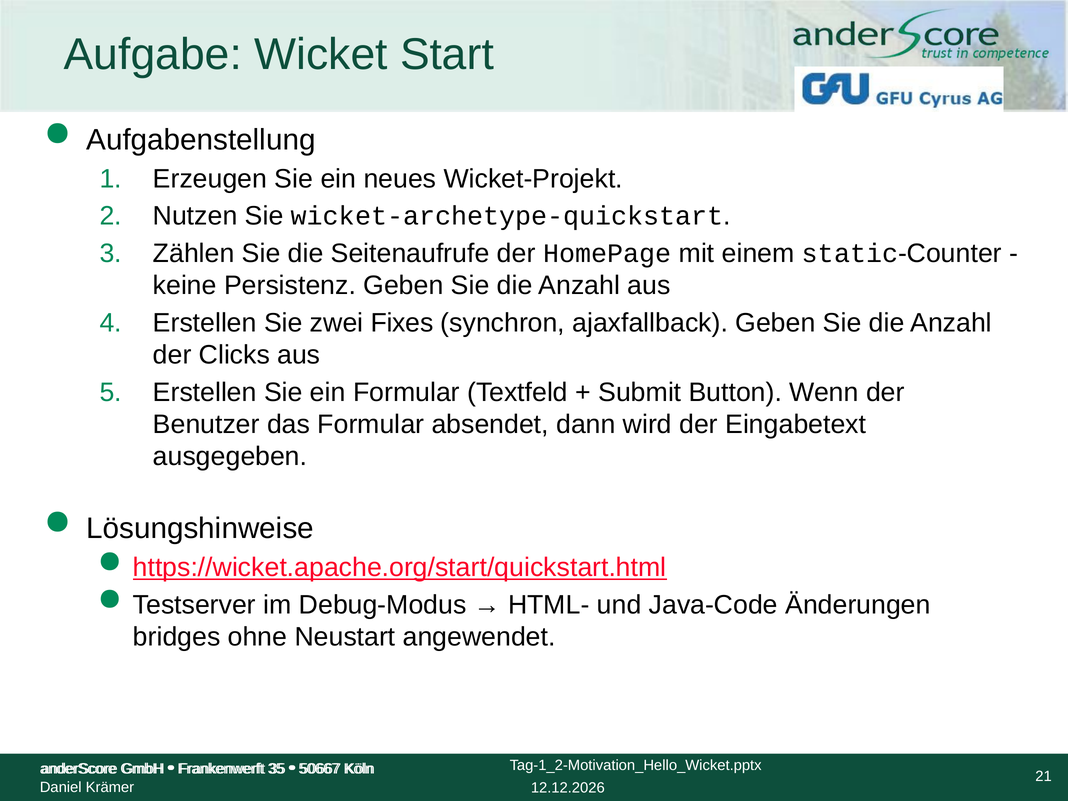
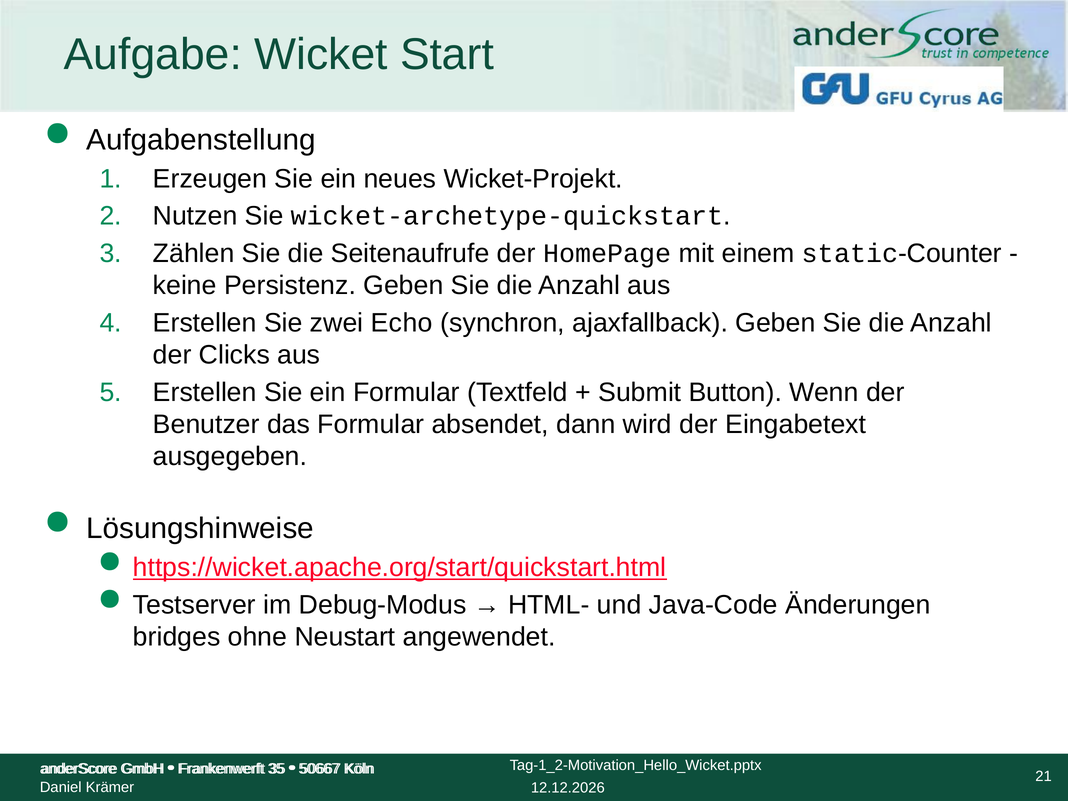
Fixes: Fixes -> Echo
